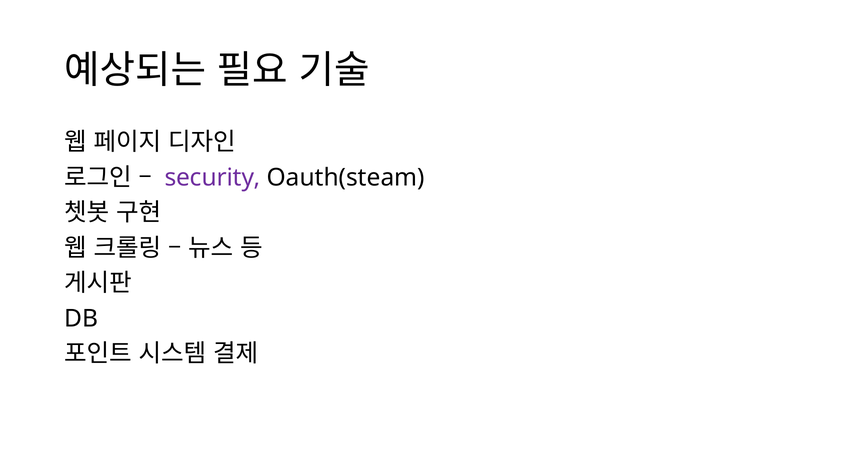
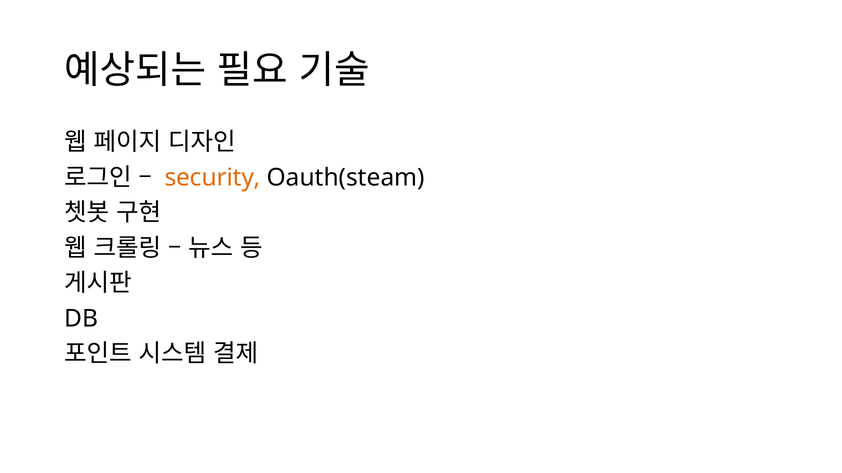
security colour: purple -> orange
